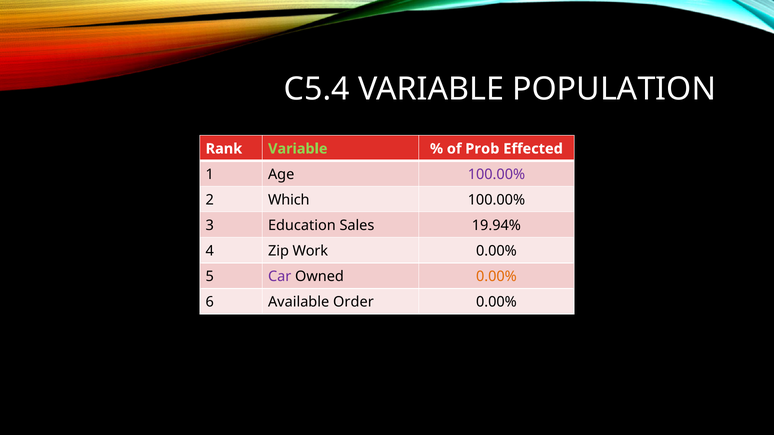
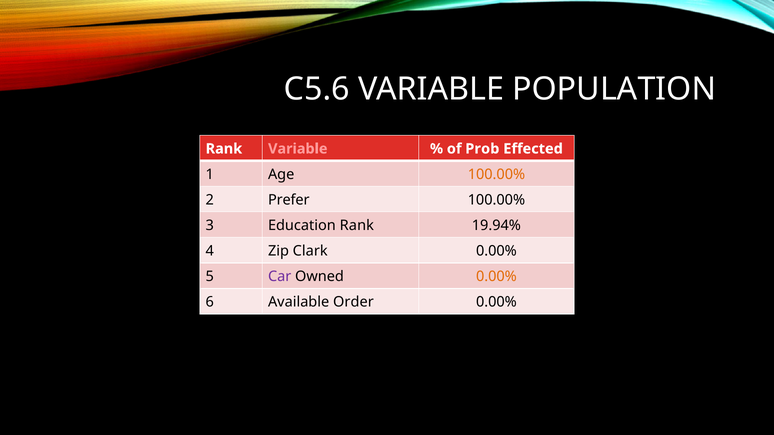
C5.4: C5.4 -> C5.6
Variable at (298, 149) colour: light green -> pink
100.00% at (496, 174) colour: purple -> orange
Which: Which -> Prefer
Education Sales: Sales -> Rank
Work: Work -> Clark
